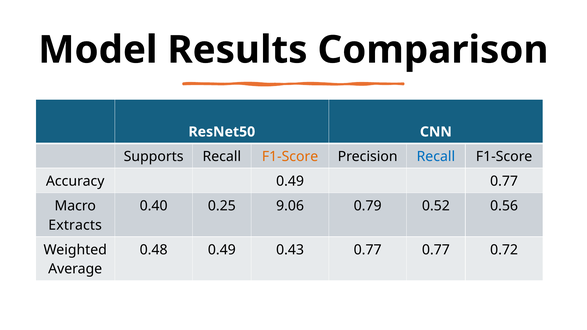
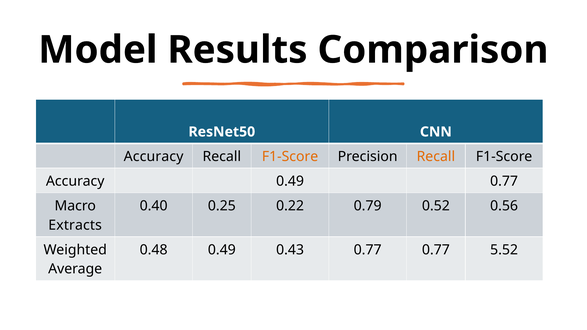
Supports at (154, 157): Supports -> Accuracy
Recall at (436, 157) colour: blue -> orange
9.06: 9.06 -> 0.22
0.72: 0.72 -> 5.52
